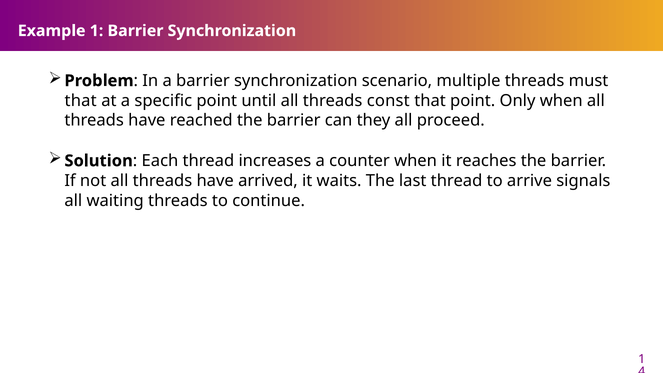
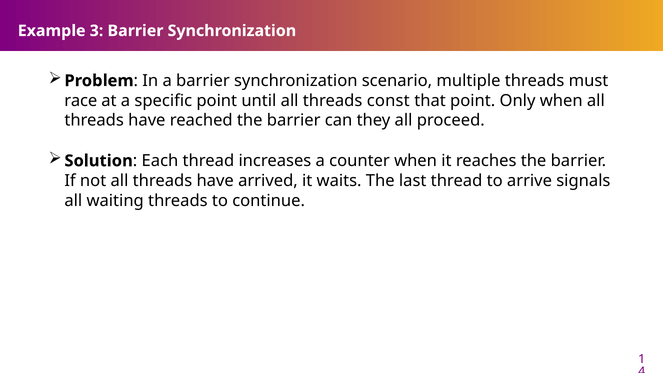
Example 1: 1 -> 3
that at (81, 101): that -> race
